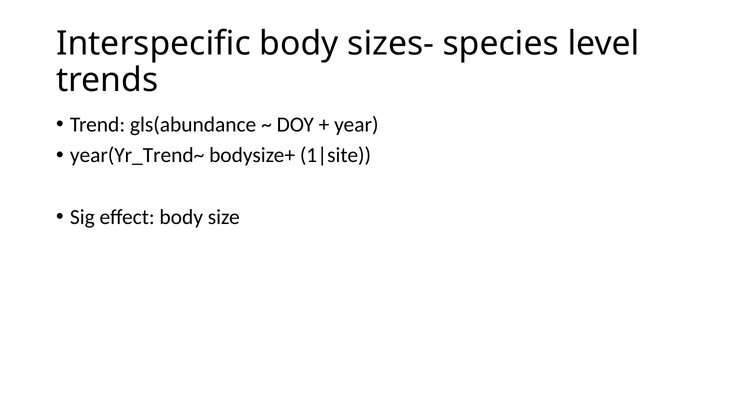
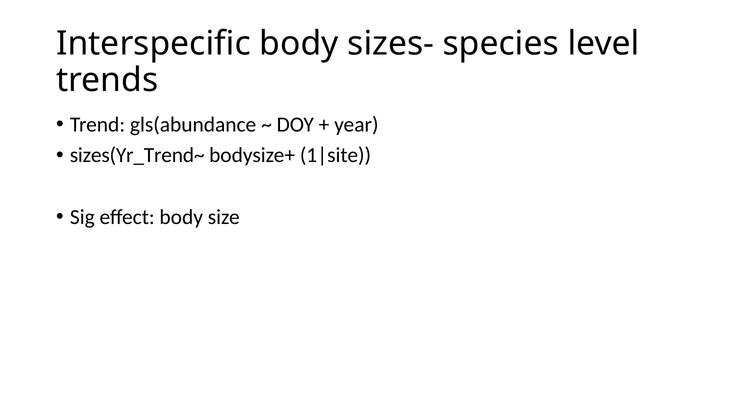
year(Yr_Trend~: year(Yr_Trend~ -> sizes(Yr_Trend~
